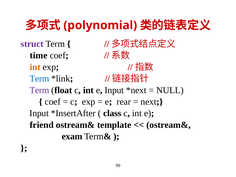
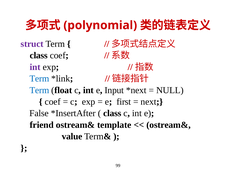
time at (39, 55): time -> class
int at (35, 67) colour: orange -> purple
Term at (39, 90) colour: purple -> blue
rear: rear -> first
Input at (39, 113): Input -> False
exam: exam -> value
